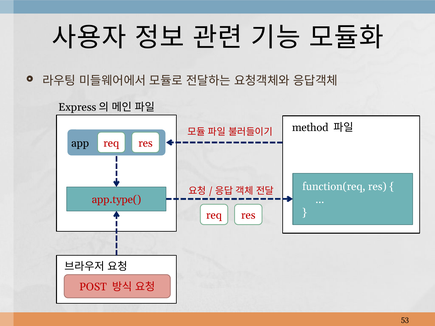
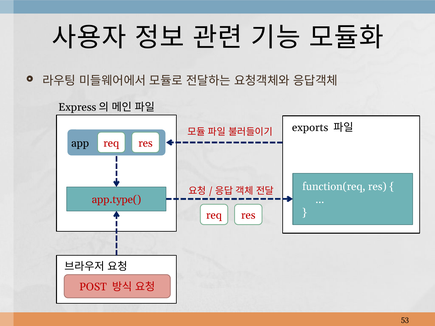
method: method -> exports
